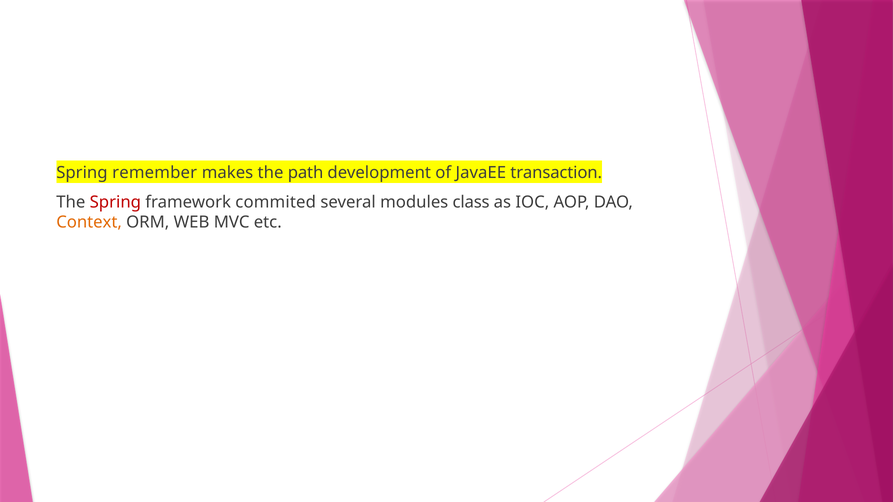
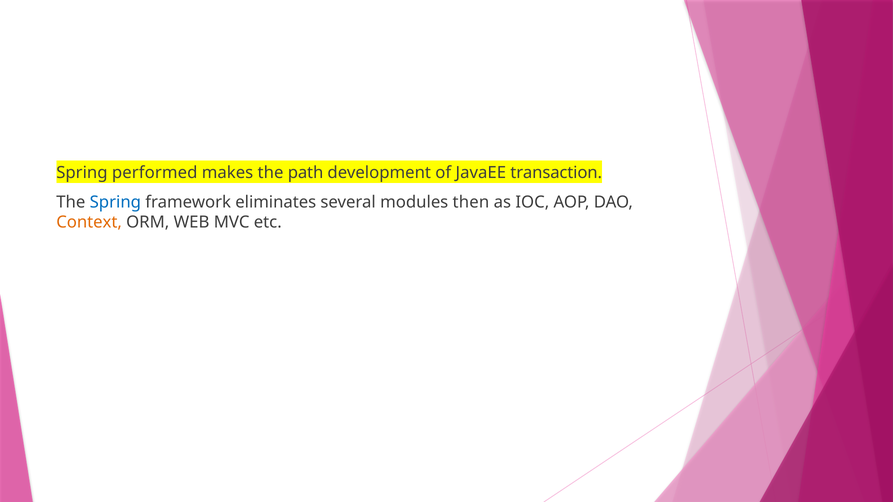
remember: remember -> performed
Spring at (115, 202) colour: red -> blue
commited: commited -> eliminates
class: class -> then
